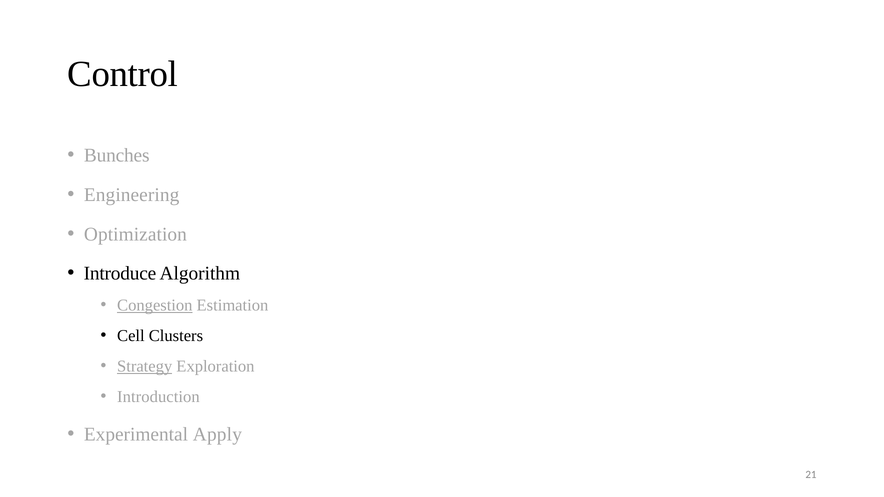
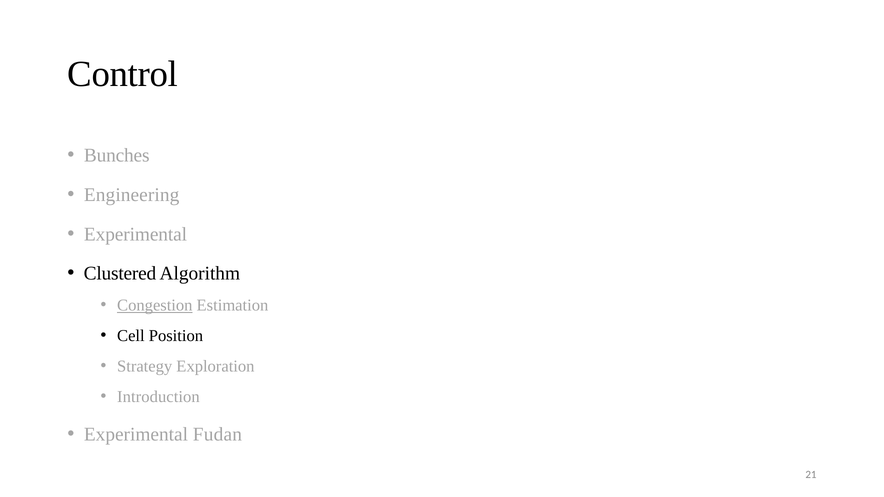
Optimization at (135, 234): Optimization -> Experimental
Introduce: Introduce -> Clustered
Clusters: Clusters -> Position
Strategy underline: present -> none
Apply: Apply -> Fudan
